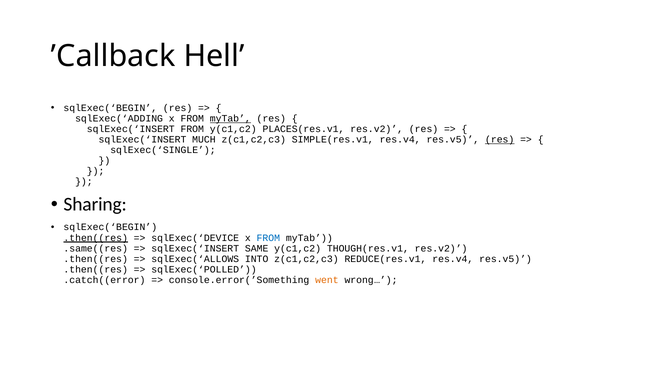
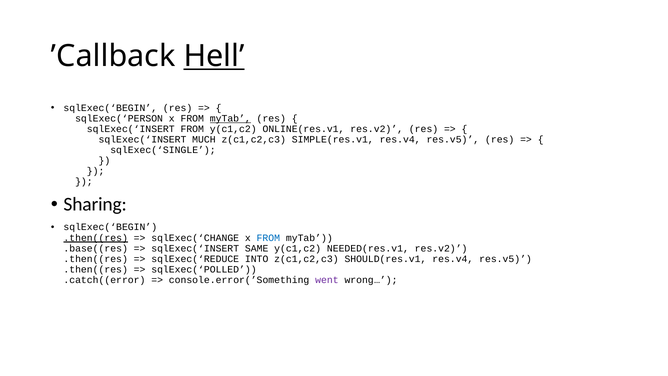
Hell underline: none -> present
sqlExec(‘ADDING: sqlExec(‘ADDING -> sqlExec(‘PERSON
PLACES(res.v1: PLACES(res.v1 -> ONLINE(res.v1
res at (500, 139) underline: present -> none
sqlExec(‘DEVICE: sqlExec(‘DEVICE -> sqlExec(‘CHANGE
.same((res: .same((res -> .base((res
THOUGH(res.v1: THOUGH(res.v1 -> NEEDED(res.v1
sqlExec(‘ALLOWS: sqlExec(‘ALLOWS -> sqlExec(‘REDUCE
REDUCE(res.v1: REDUCE(res.v1 -> SHOULD(res.v1
went colour: orange -> purple
